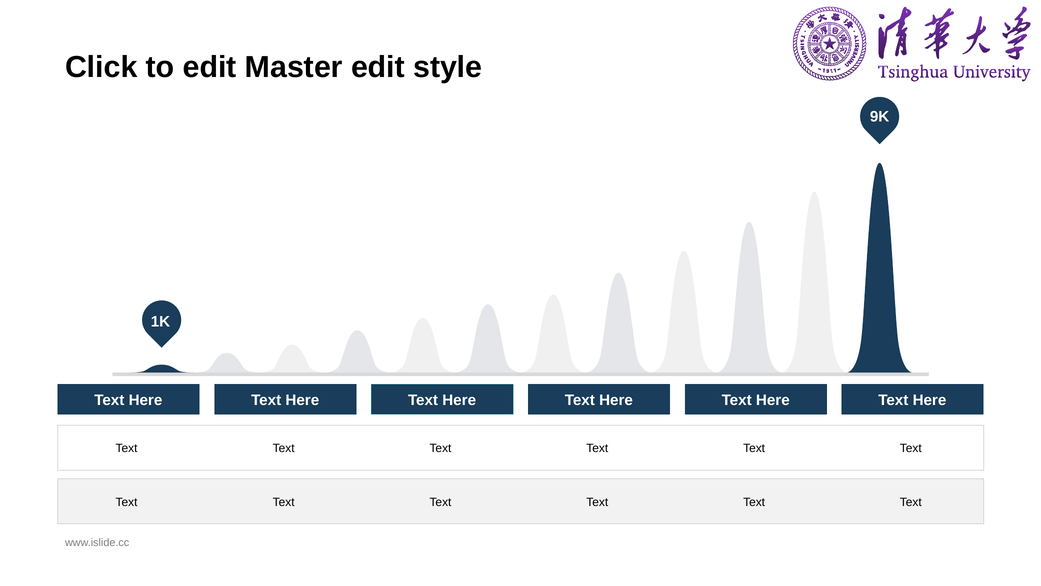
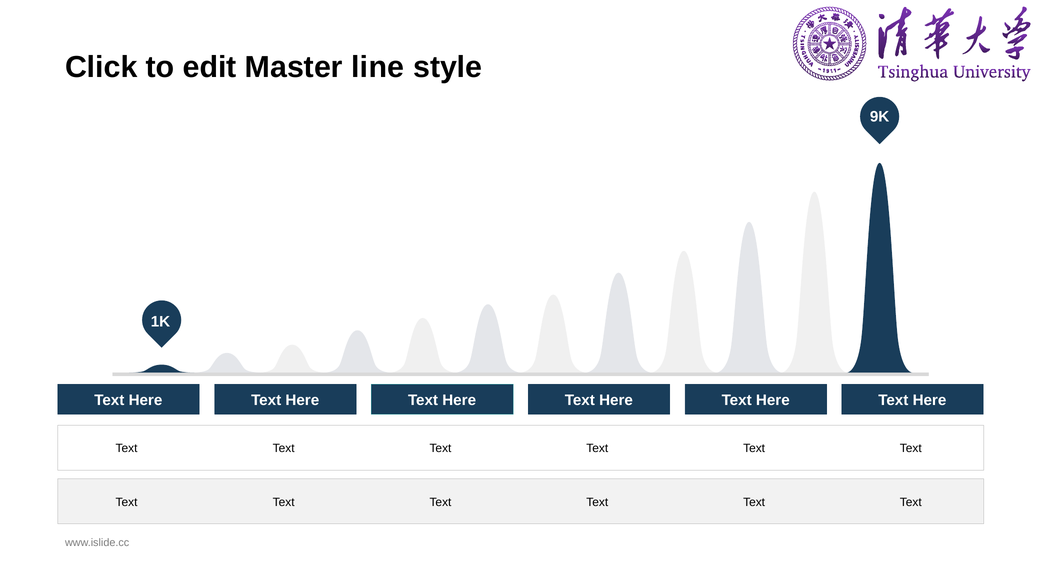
Master edit: edit -> line
